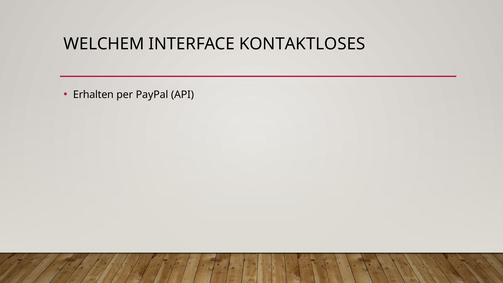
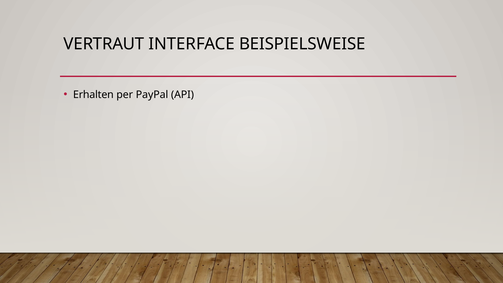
WELCHEM: WELCHEM -> VERTRAUT
KONTAKTLOSES: KONTAKTLOSES -> BEISPIELSWEISE
